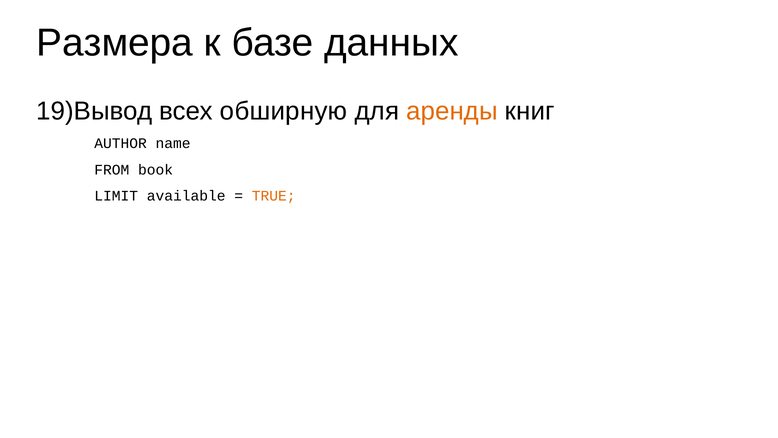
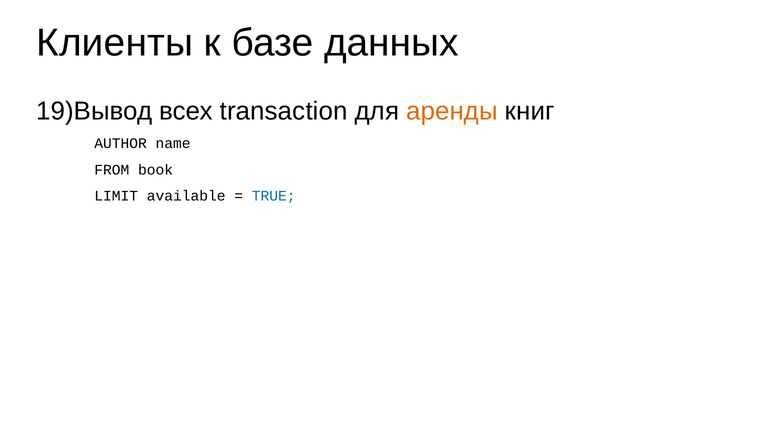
Размера: Размера -> Клиенты
обширную: обширную -> transaction
TRUE colour: orange -> blue
